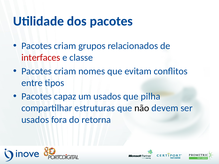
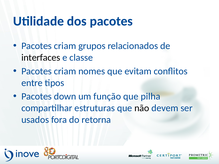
interfaces colour: red -> black
capaz: capaz -> down
um usados: usados -> função
